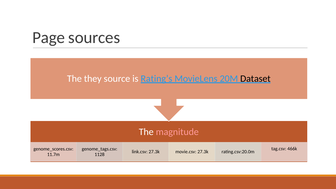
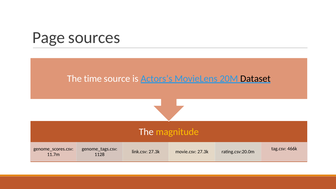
they: they -> time
Rating’s: Rating’s -> Actors’s
magnitude colour: pink -> yellow
